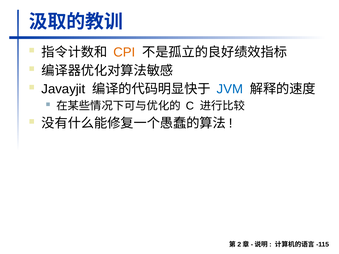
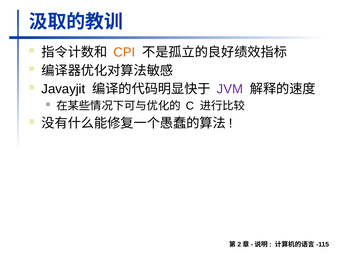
JVM colour: blue -> purple
